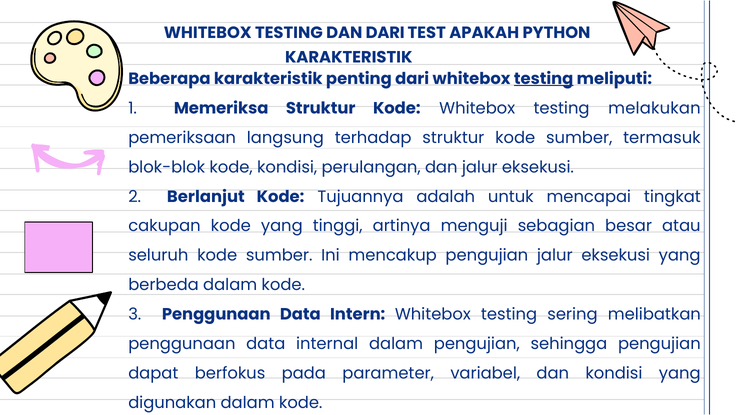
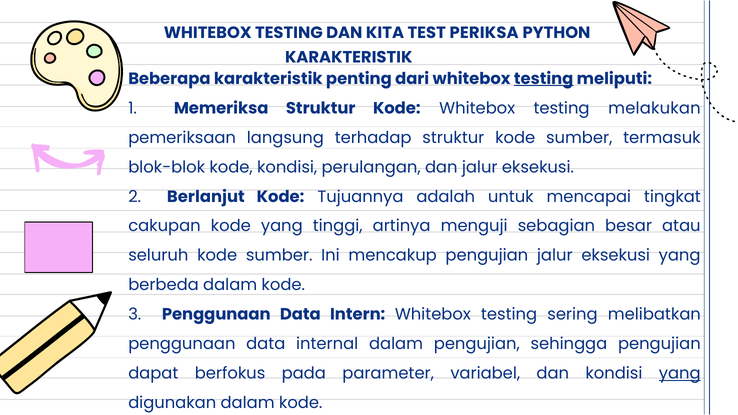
DAN DARI: DARI -> KITA
APAKAH: APAKAH -> PERIKSA
yang at (680, 374) underline: none -> present
